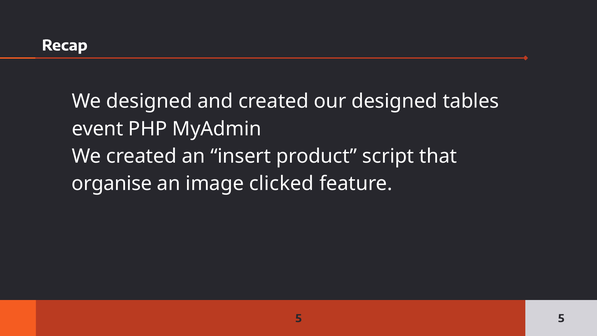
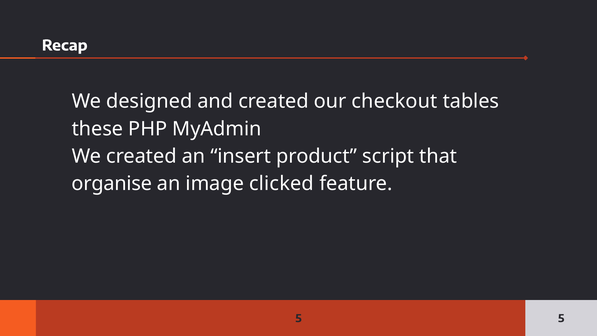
our designed: designed -> checkout
event: event -> these
